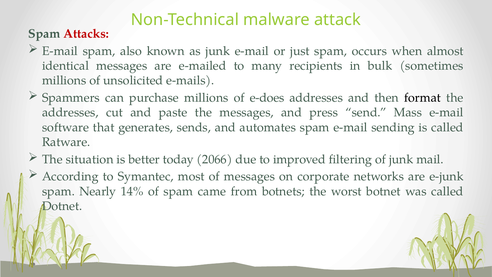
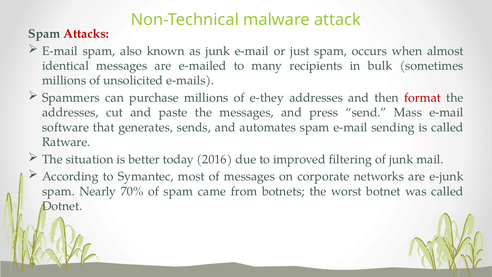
e-does: e-does -> e-they
format colour: black -> red
2066: 2066 -> 2016
14%: 14% -> 70%
